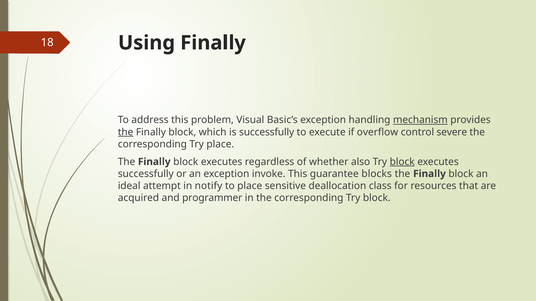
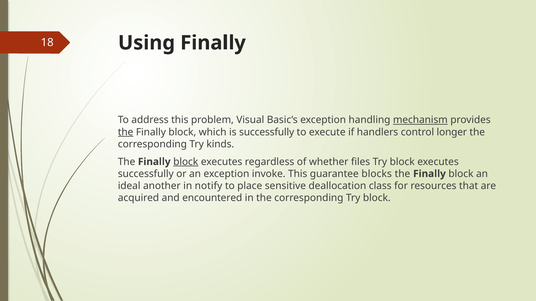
overflow: overflow -> handlers
severe: severe -> longer
Try place: place -> kinds
block at (186, 162) underline: none -> present
also: also -> files
block at (402, 162) underline: present -> none
attempt: attempt -> another
programmer: programmer -> encountered
